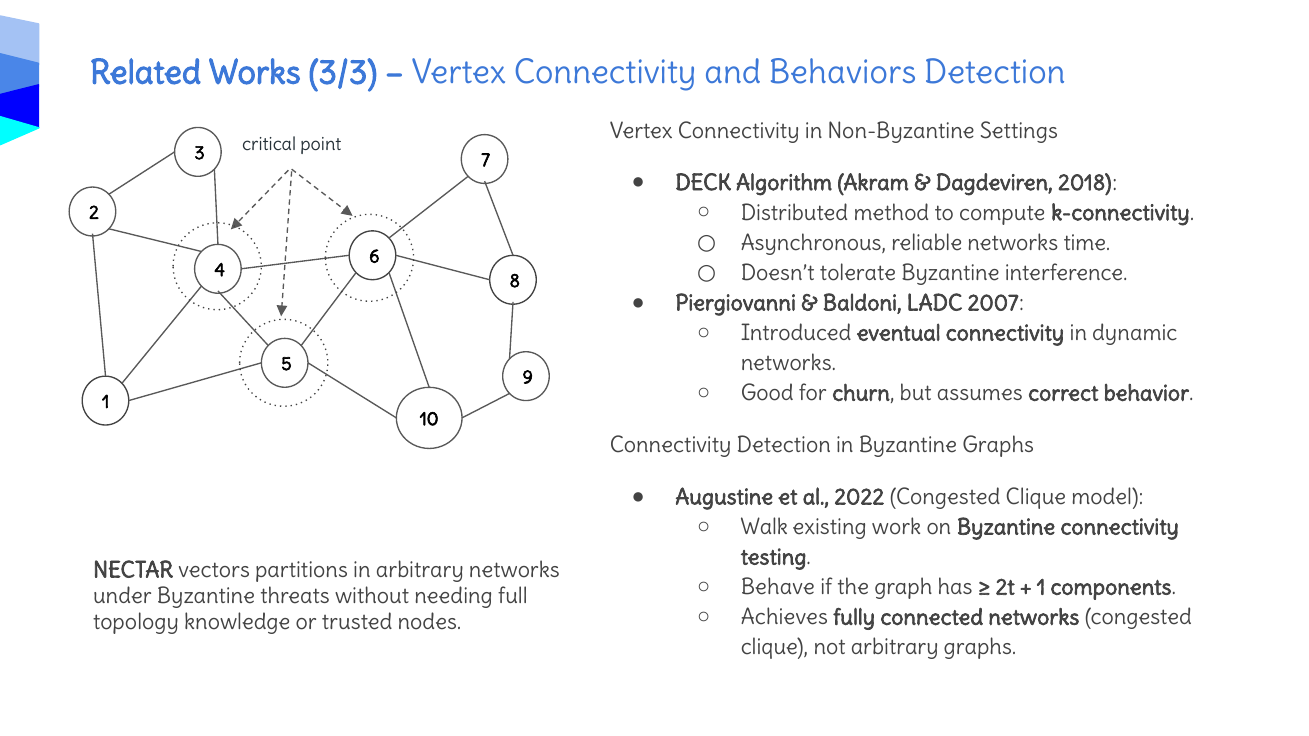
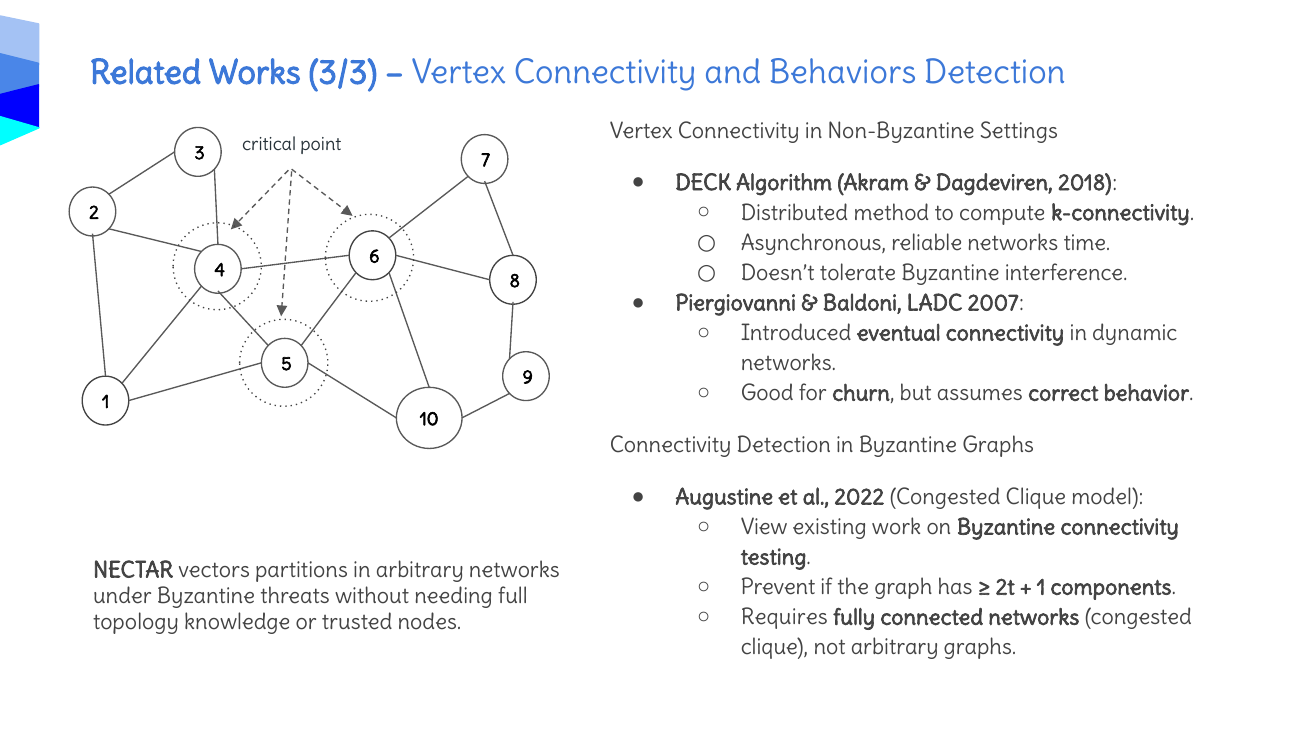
Walk: Walk -> View
Behave: Behave -> Prevent
Achieves: Achieves -> Requires
